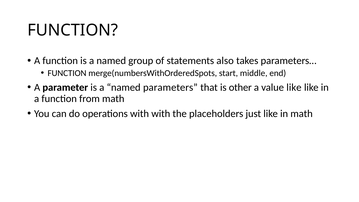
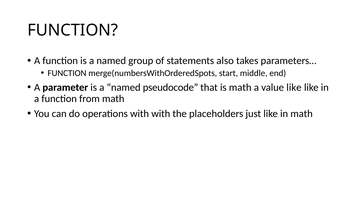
parameters: parameters -> pseudocode
is other: other -> math
